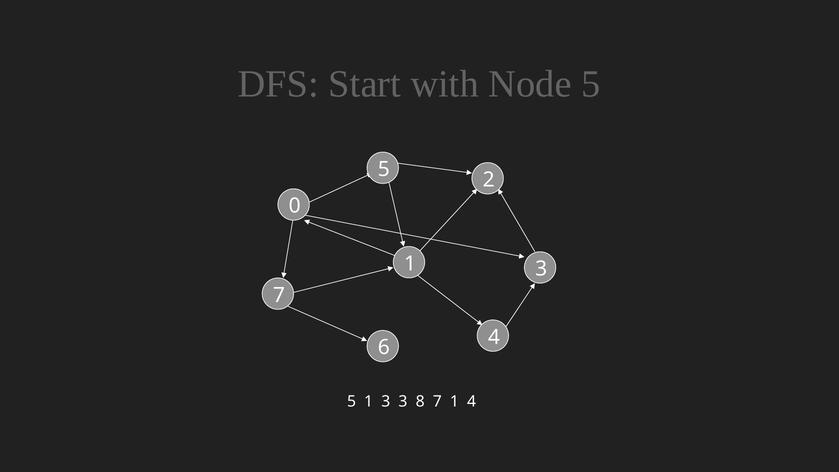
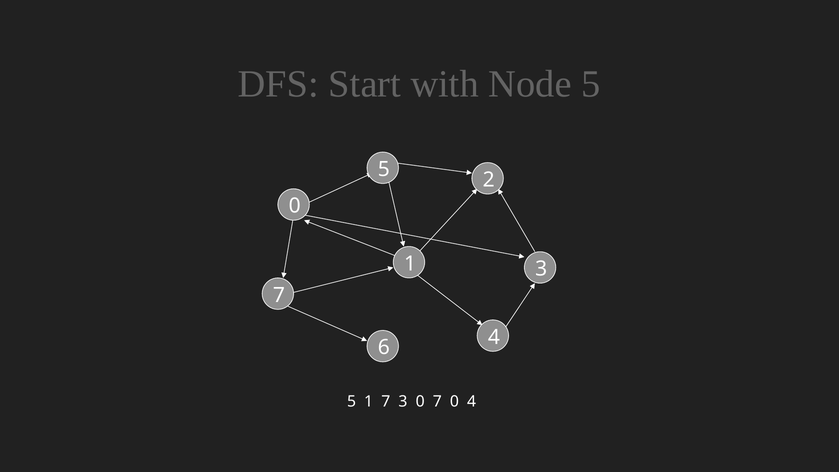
1 3: 3 -> 7
3 8: 8 -> 0
1 at (454, 402): 1 -> 0
